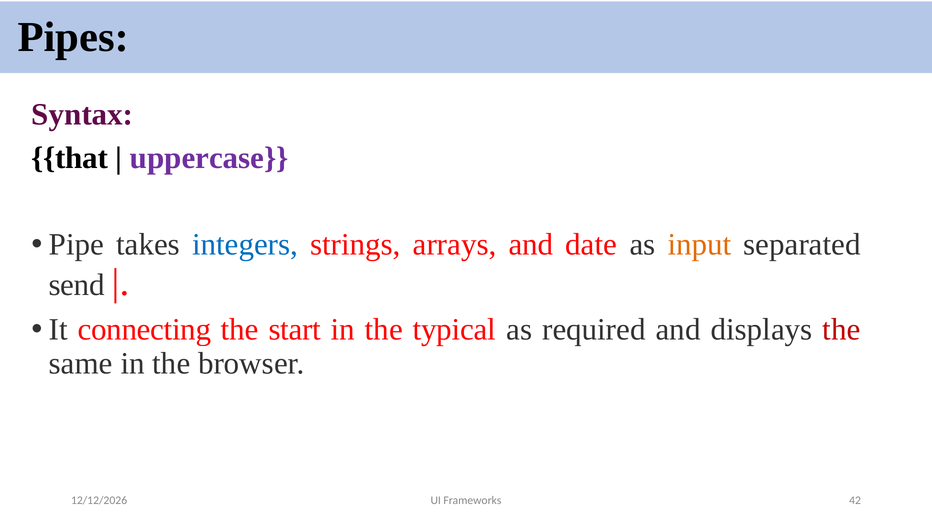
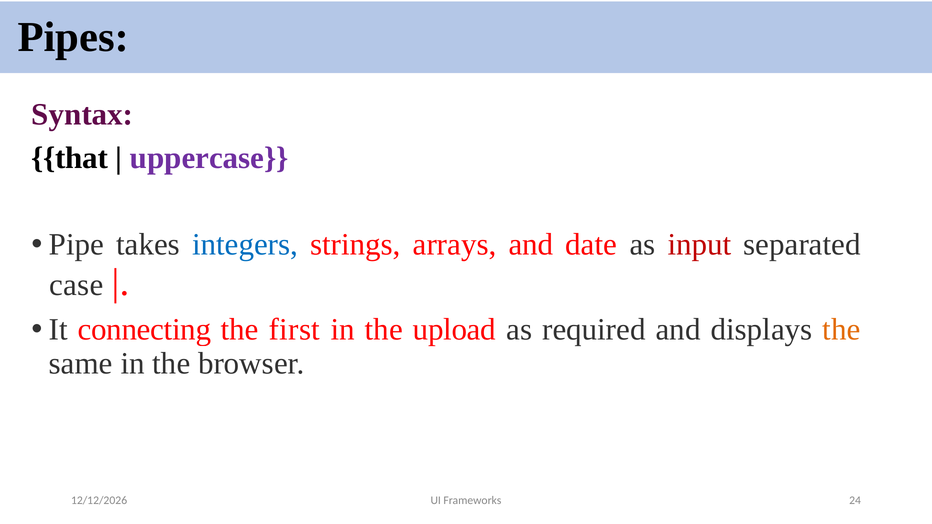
input colour: orange -> red
send: send -> case
start: start -> first
typical: typical -> upload
the at (841, 330) colour: red -> orange
42: 42 -> 24
